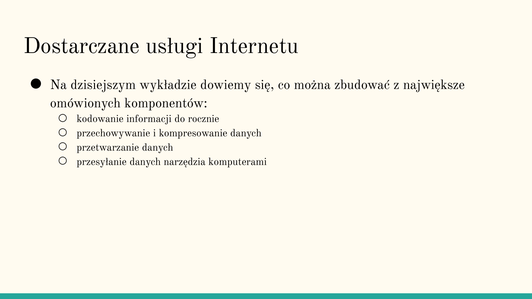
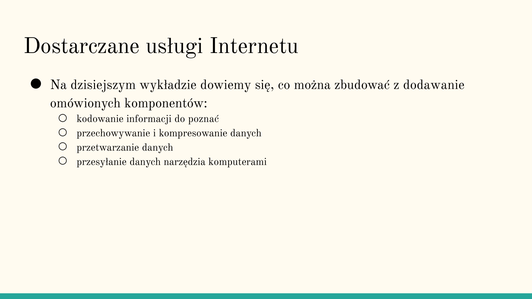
największe: największe -> dodawanie
rocznie: rocznie -> poznać
